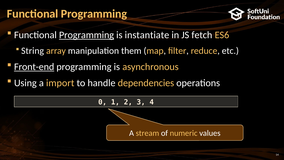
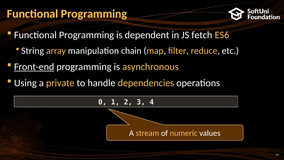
Programming at (87, 35) underline: present -> none
instantiate: instantiate -> dependent
them: them -> chain
import: import -> private
